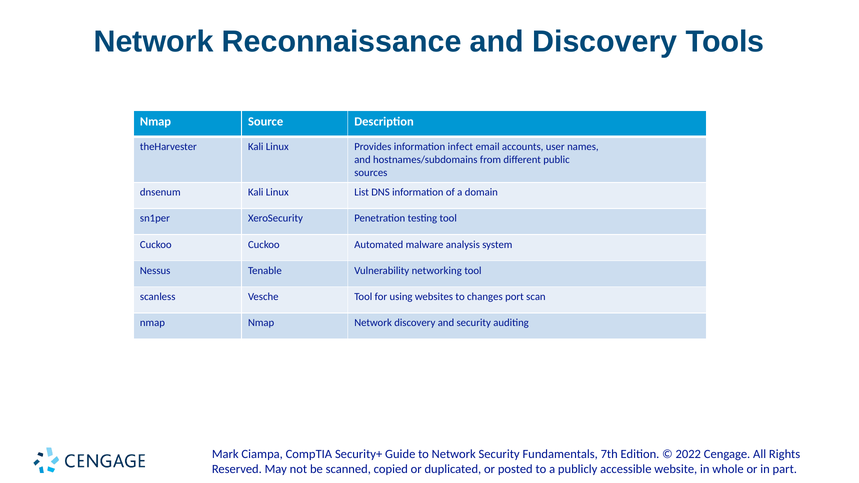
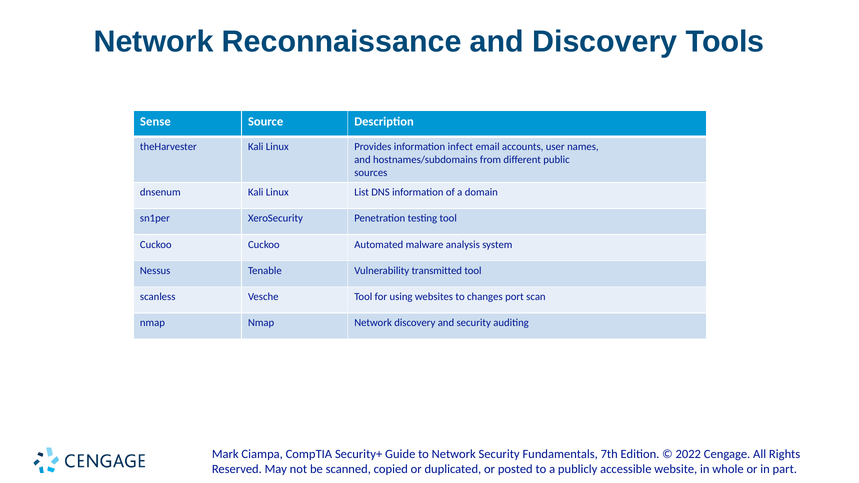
Nmap at (156, 122): Nmap -> Sense
networking: networking -> transmitted
